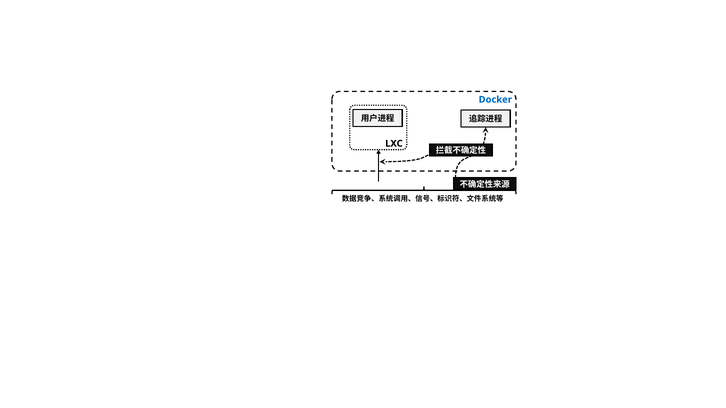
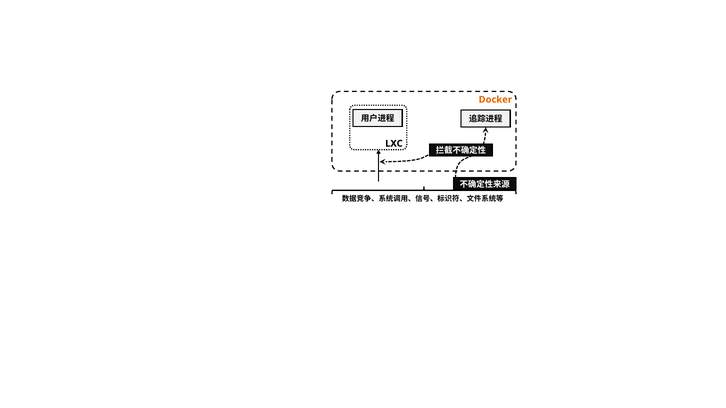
Docker colour: blue -> orange
